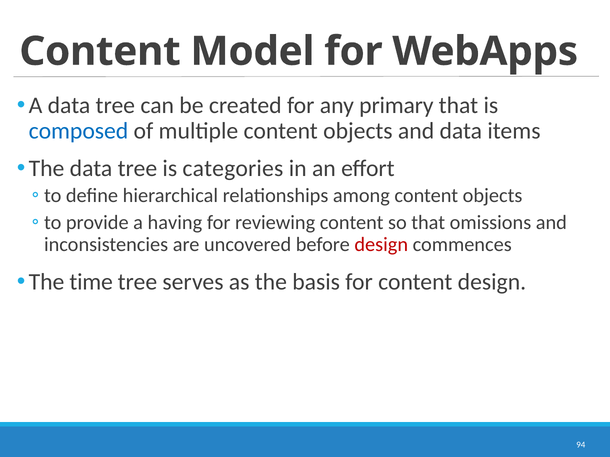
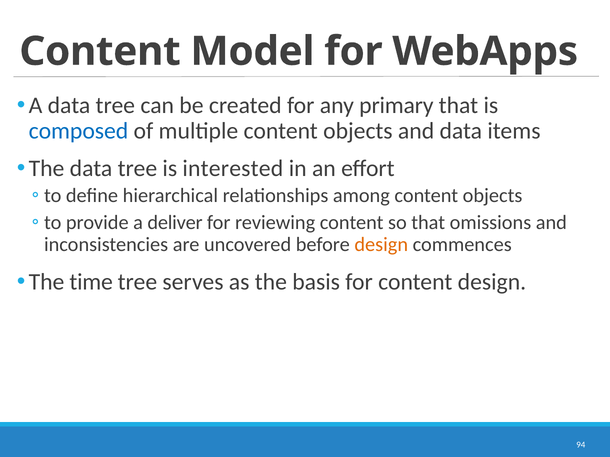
categories: categories -> interested
having: having -> deliver
design at (381, 245) colour: red -> orange
